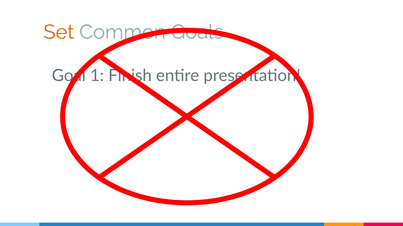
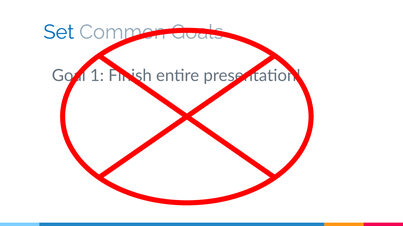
Set colour: orange -> blue
